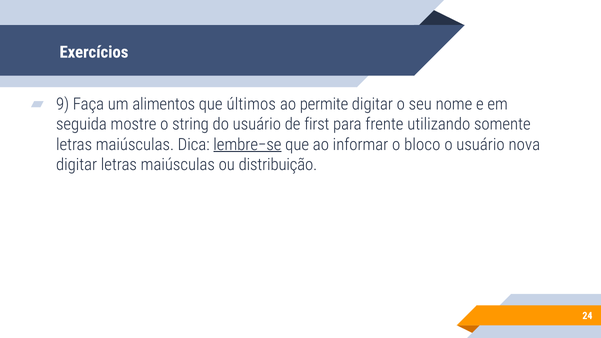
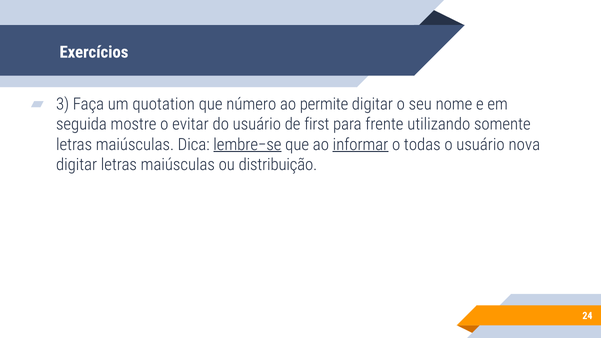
9: 9 -> 3
alimentos: alimentos -> quotation
últimos: últimos -> número
string: string -> evitar
informar underline: none -> present
bloco: bloco -> todas
